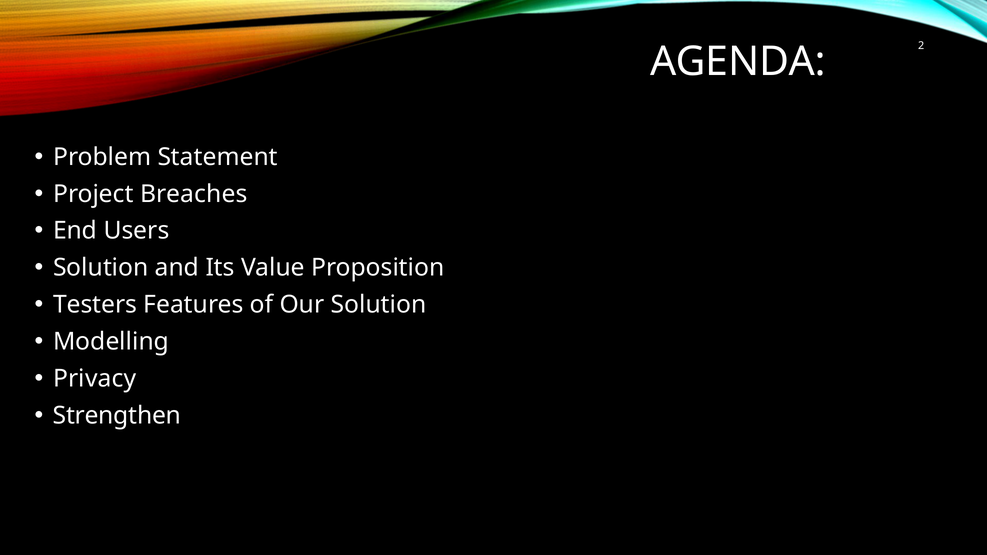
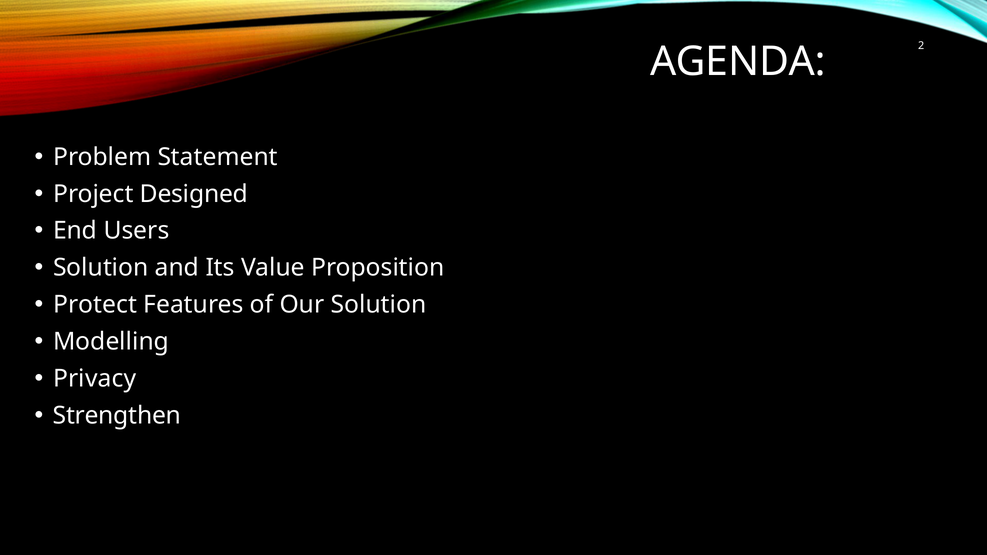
Breaches: Breaches -> Designed
Testers: Testers -> Protect
